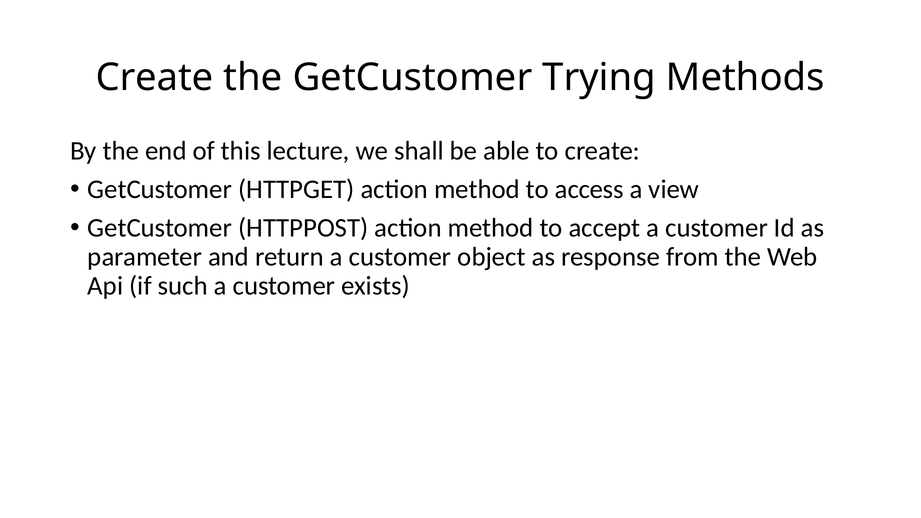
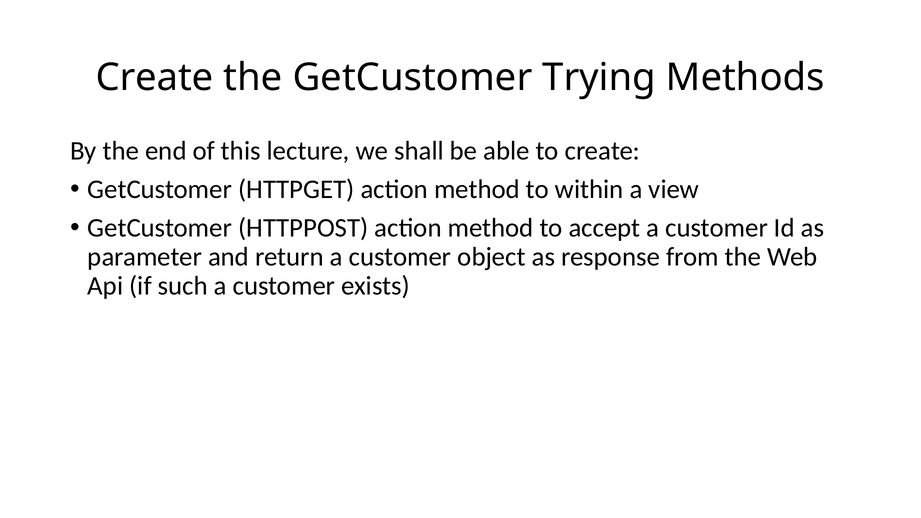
access: access -> within
